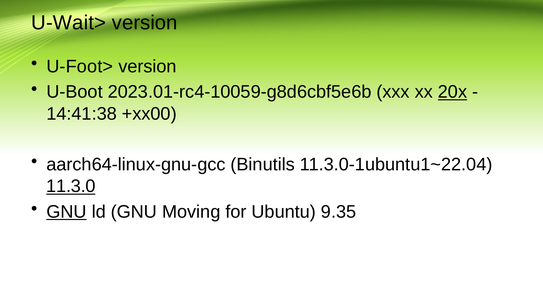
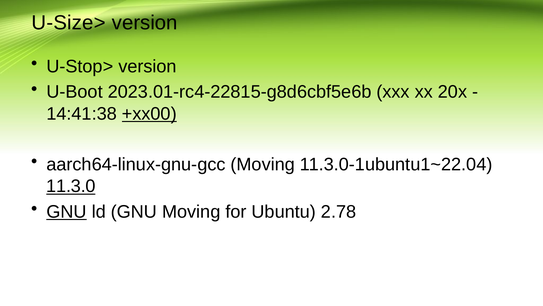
U-Wait>: U-Wait> -> U-Size>
U-Foot>: U-Foot> -> U-Stop>
2023.01-rc4-10059-g8d6cbf5e6b: 2023.01-rc4-10059-g8d6cbf5e6b -> 2023.01-rc4-22815-g8d6cbf5e6b
20x underline: present -> none
+xx00 underline: none -> present
aarch64-linux-gnu-gcc Binutils: Binutils -> Moving
9.35: 9.35 -> 2.78
